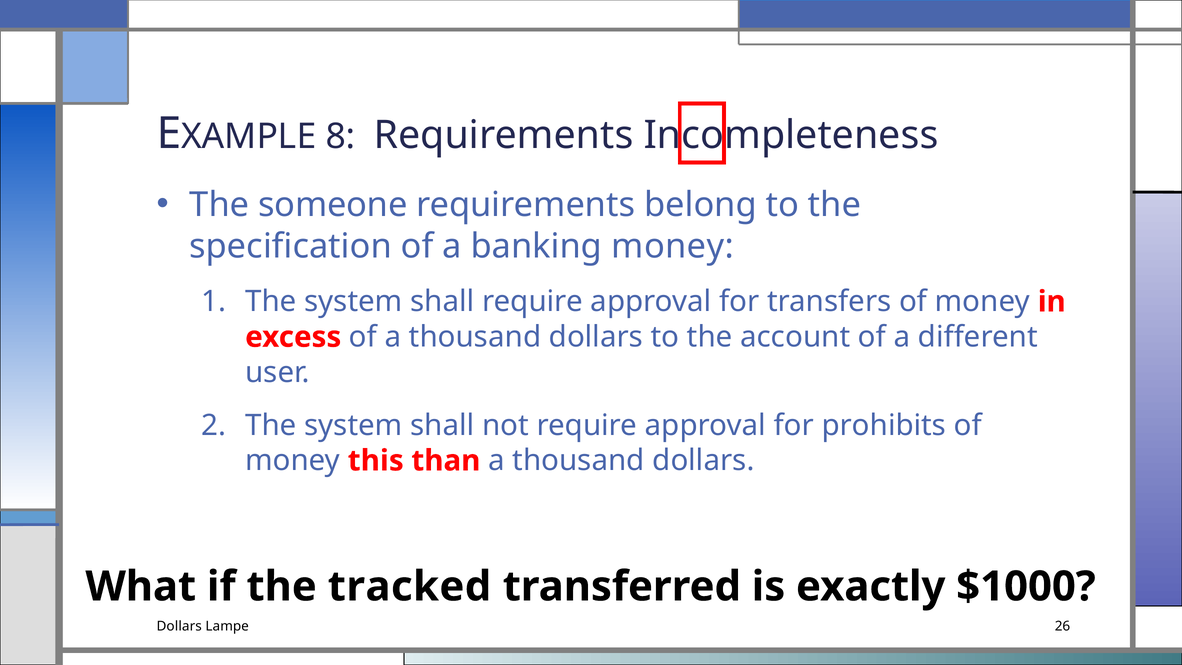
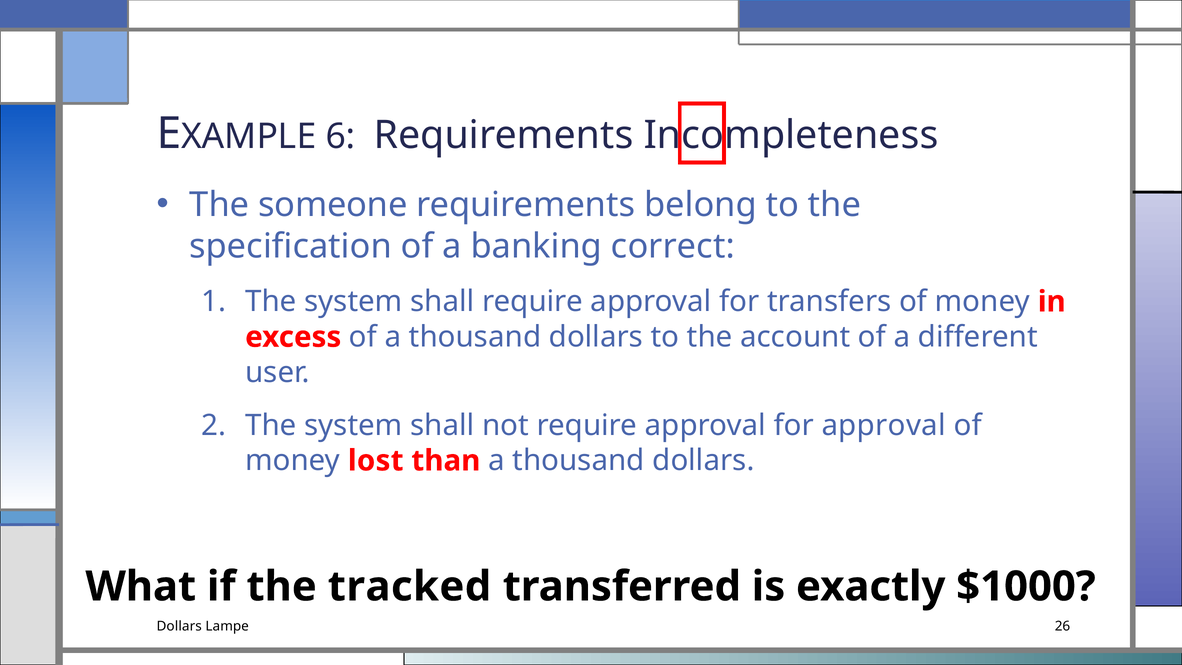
8: 8 -> 6
banking money: money -> correct
for prohibits: prohibits -> approval
this: this -> lost
